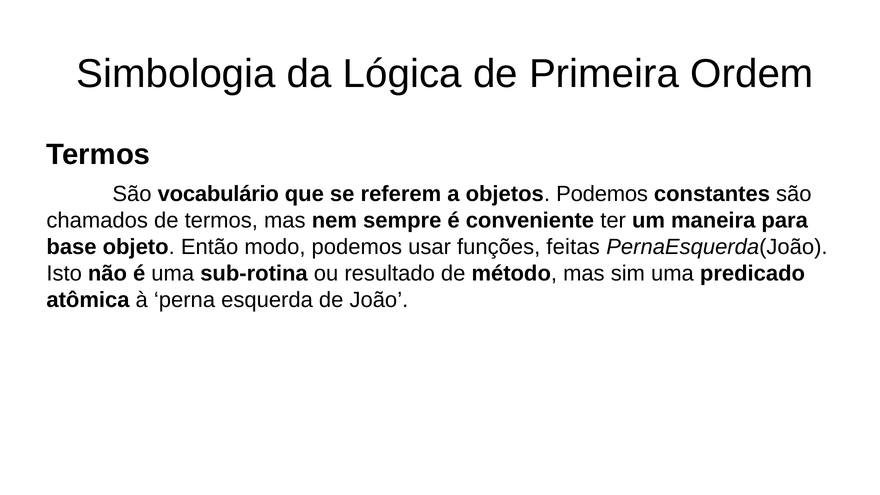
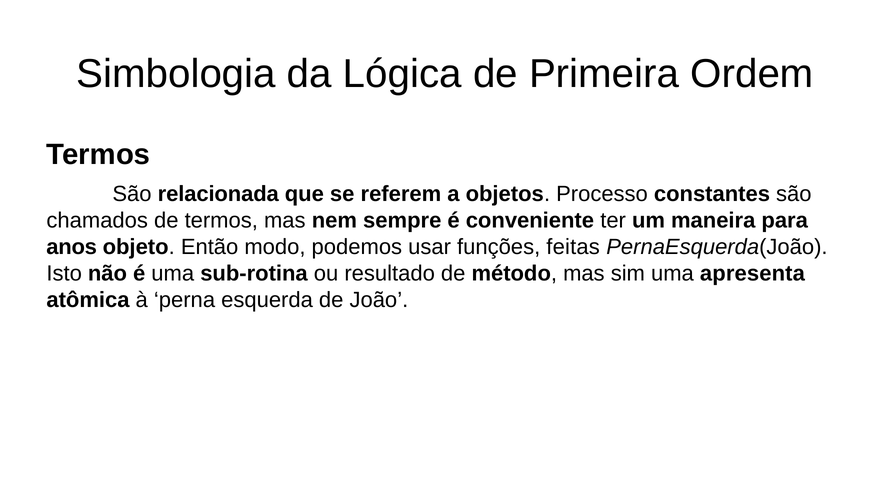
vocabulário: vocabulário -> relacionada
objetos Podemos: Podemos -> Processo
base: base -> anos
predicado: predicado -> apresenta
